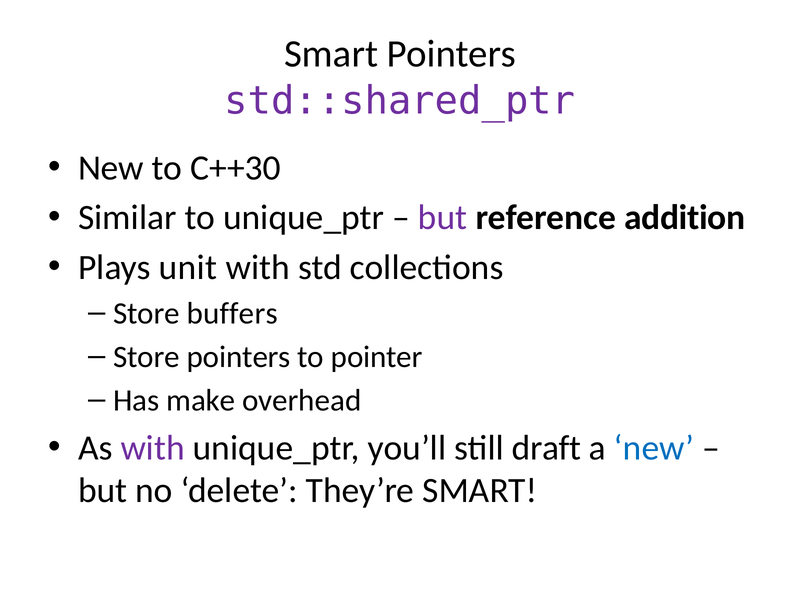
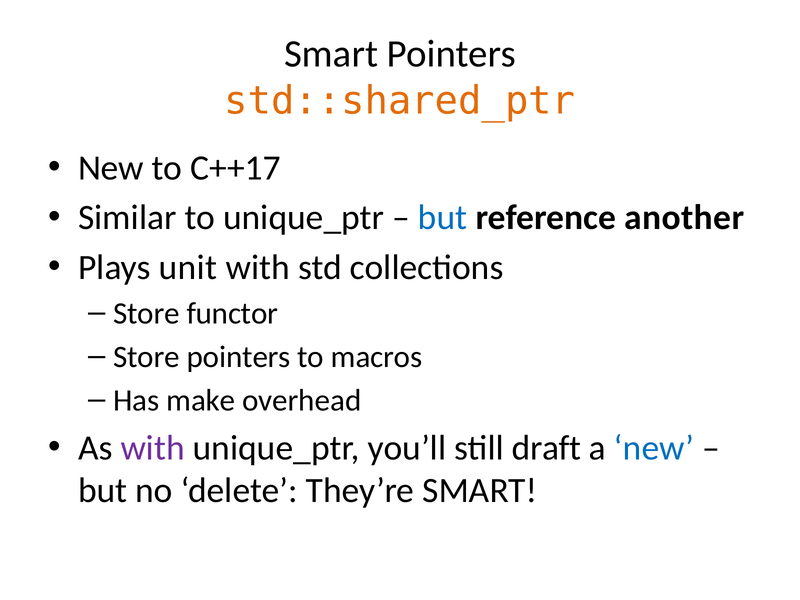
std::shared_ptr colour: purple -> orange
C++30: C++30 -> C++17
but at (443, 218) colour: purple -> blue
addition: addition -> another
buffers: buffers -> functor
pointer: pointer -> macros
